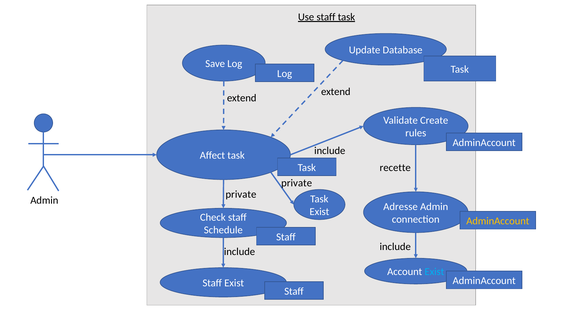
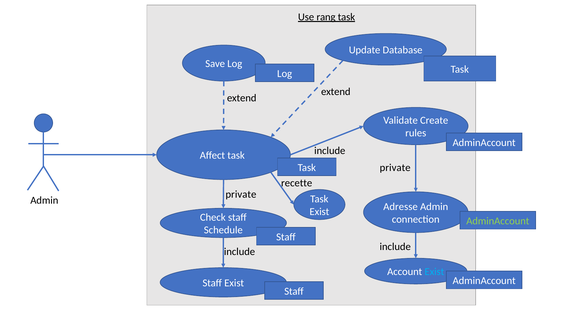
Use staff: staff -> rang
recette at (395, 168): recette -> private
private at (297, 183): private -> recette
AdminAccount at (498, 221) colour: yellow -> light green
